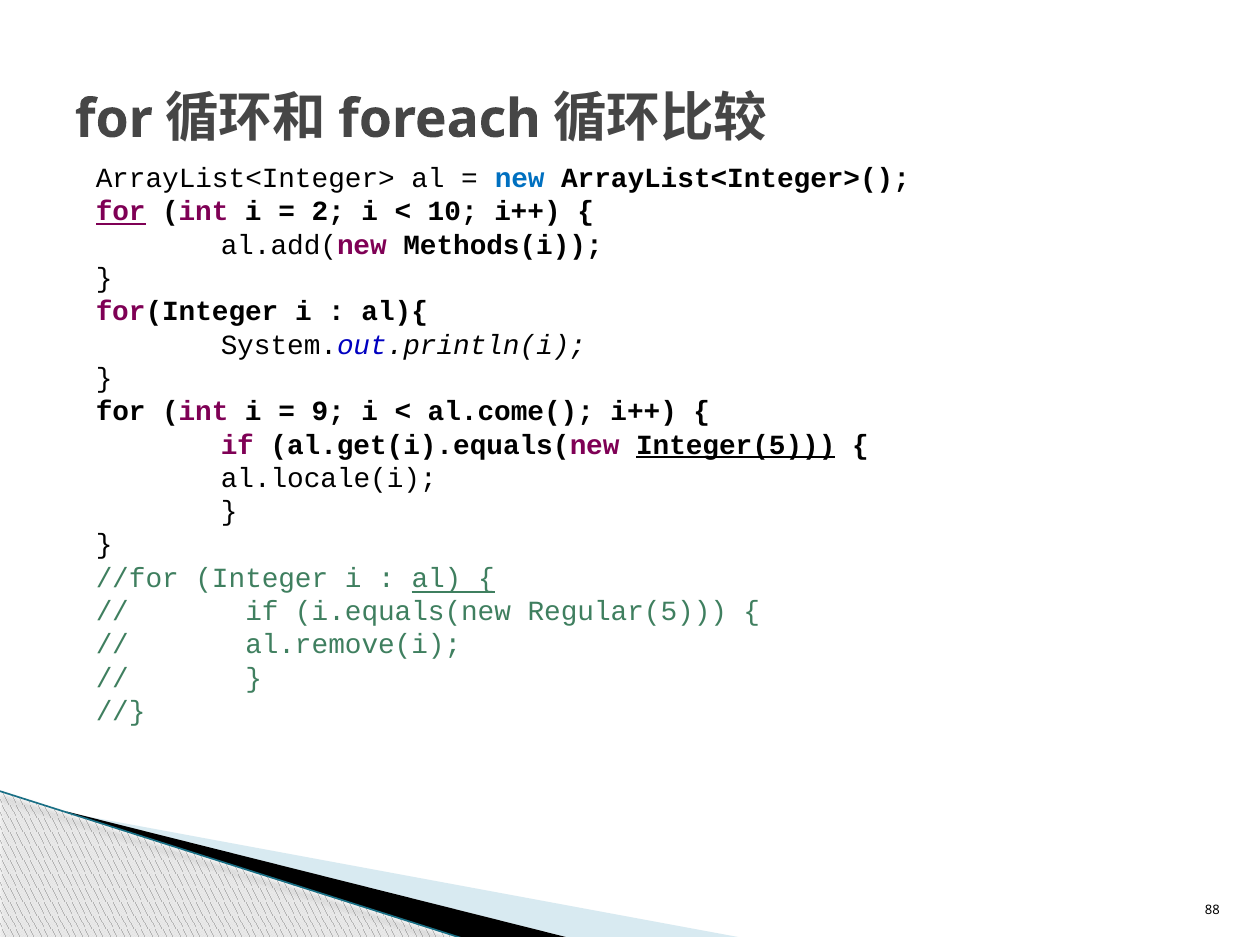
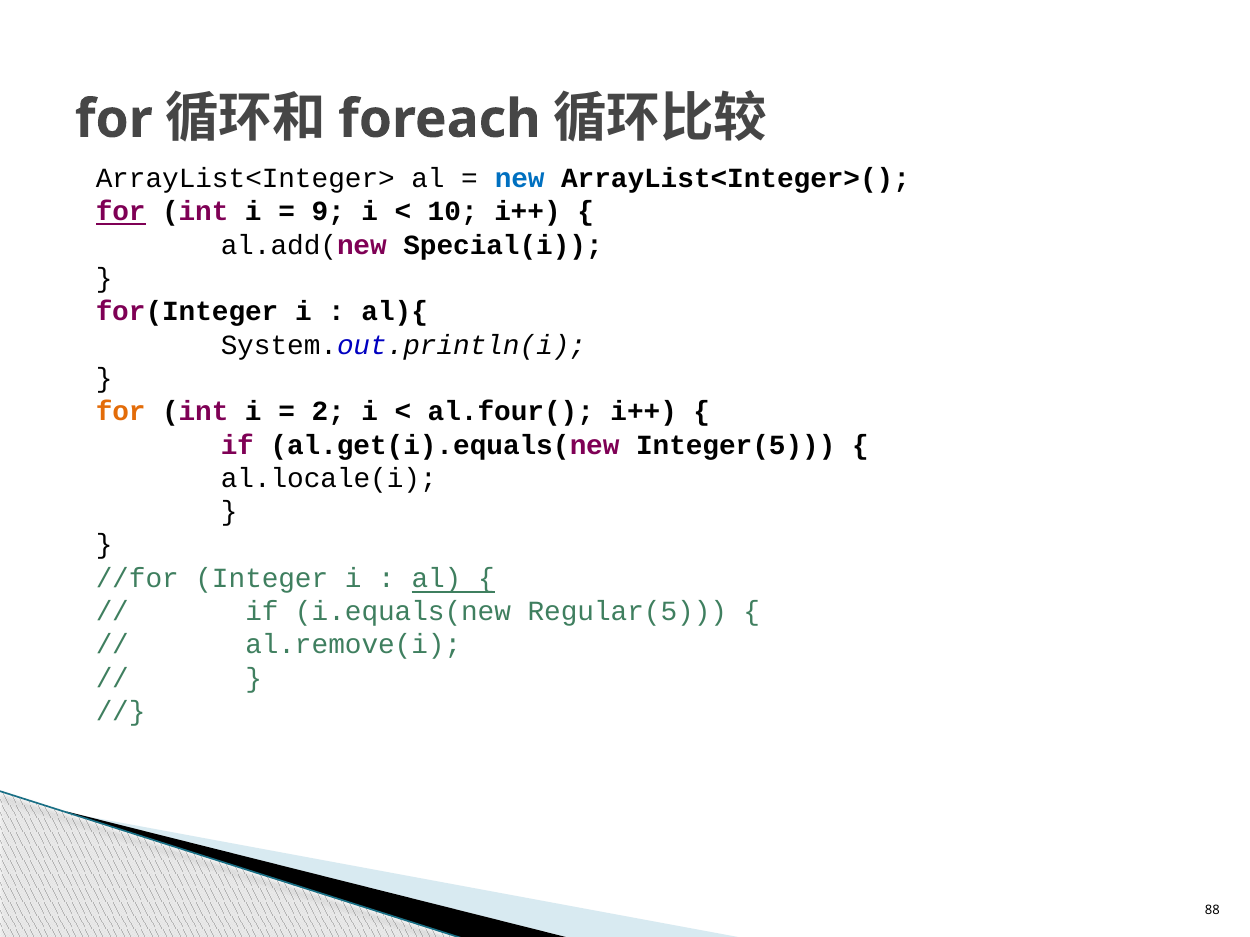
2: 2 -> 9
Methods(i: Methods(i -> Special(i
for at (121, 412) colour: black -> orange
9: 9 -> 2
al.come(: al.come( -> al.four(
Integer(5 underline: present -> none
